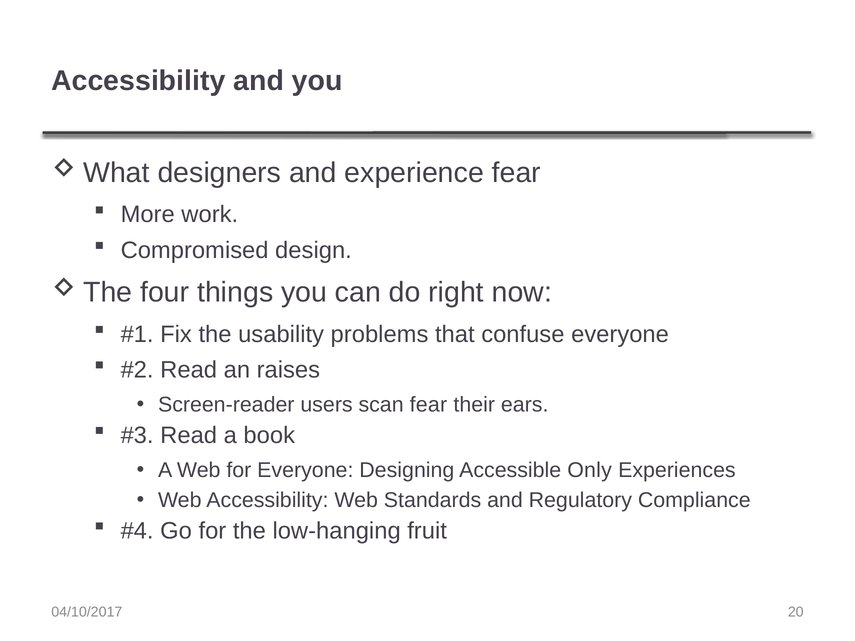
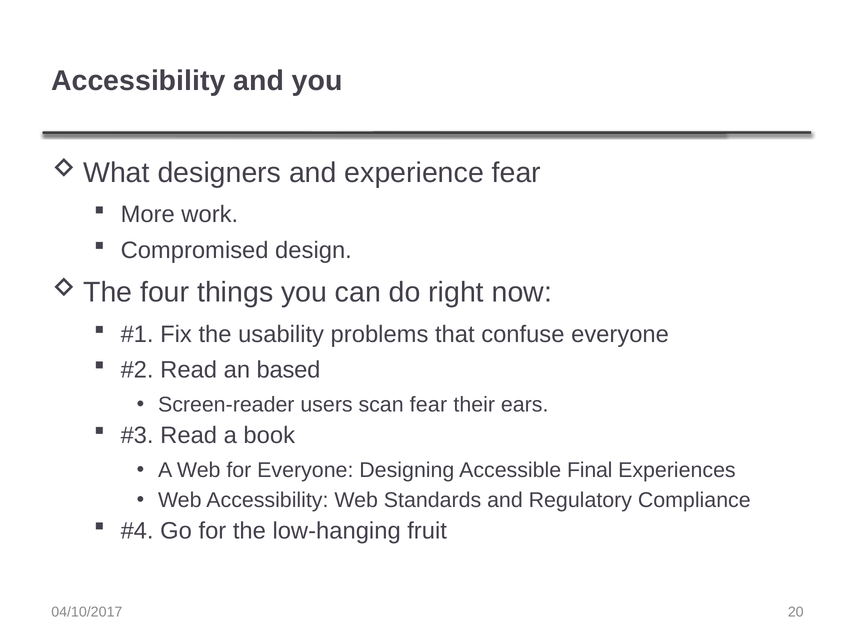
raises: raises -> based
Only: Only -> Final
